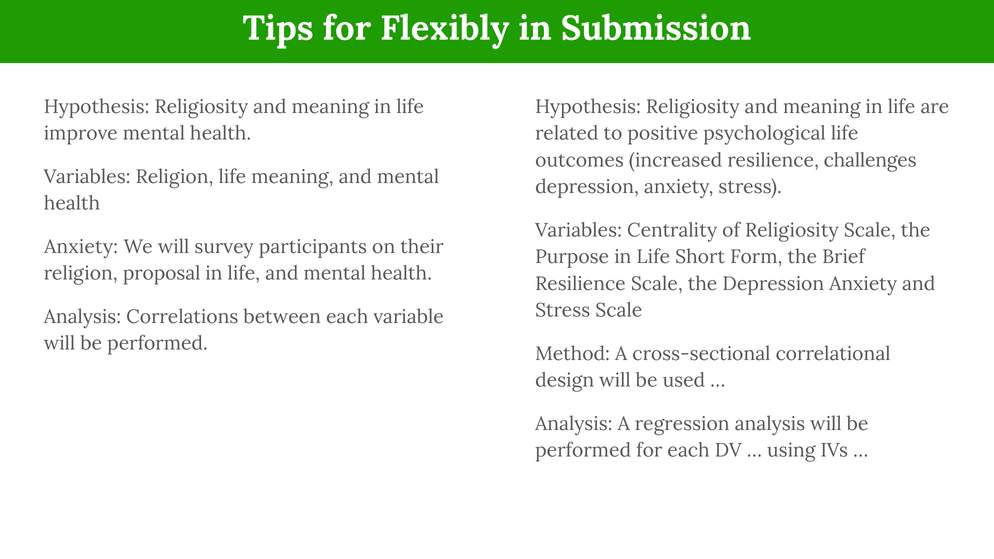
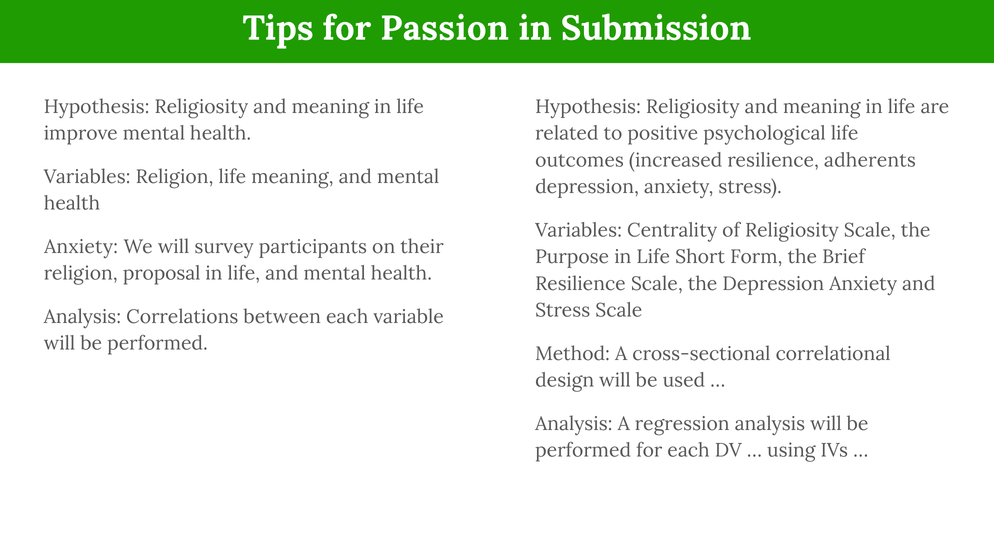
Flexibly: Flexibly -> Passion
challenges: challenges -> adherents
